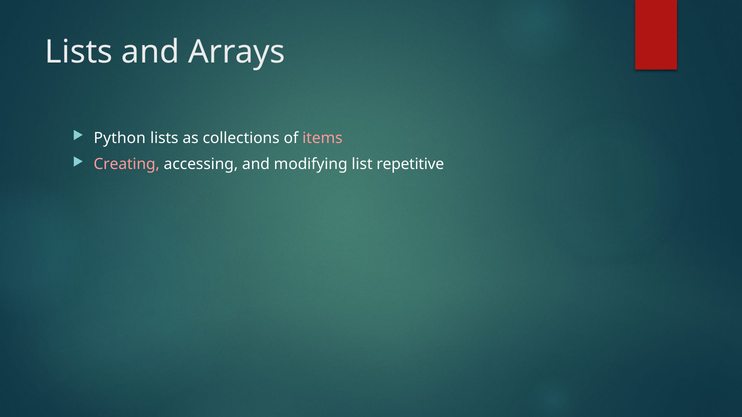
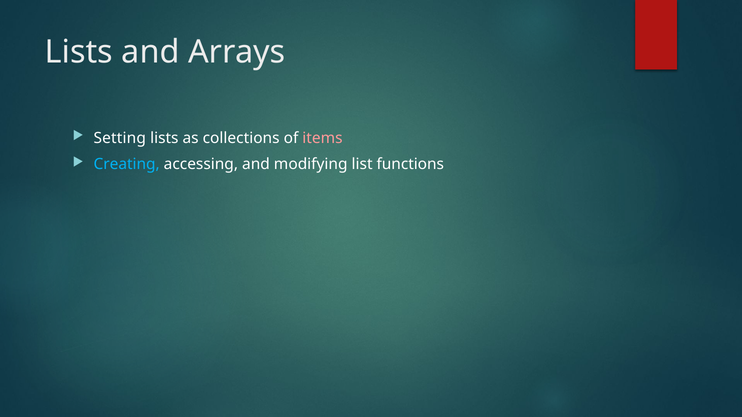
Python: Python -> Setting
Creating colour: pink -> light blue
repetitive: repetitive -> functions
